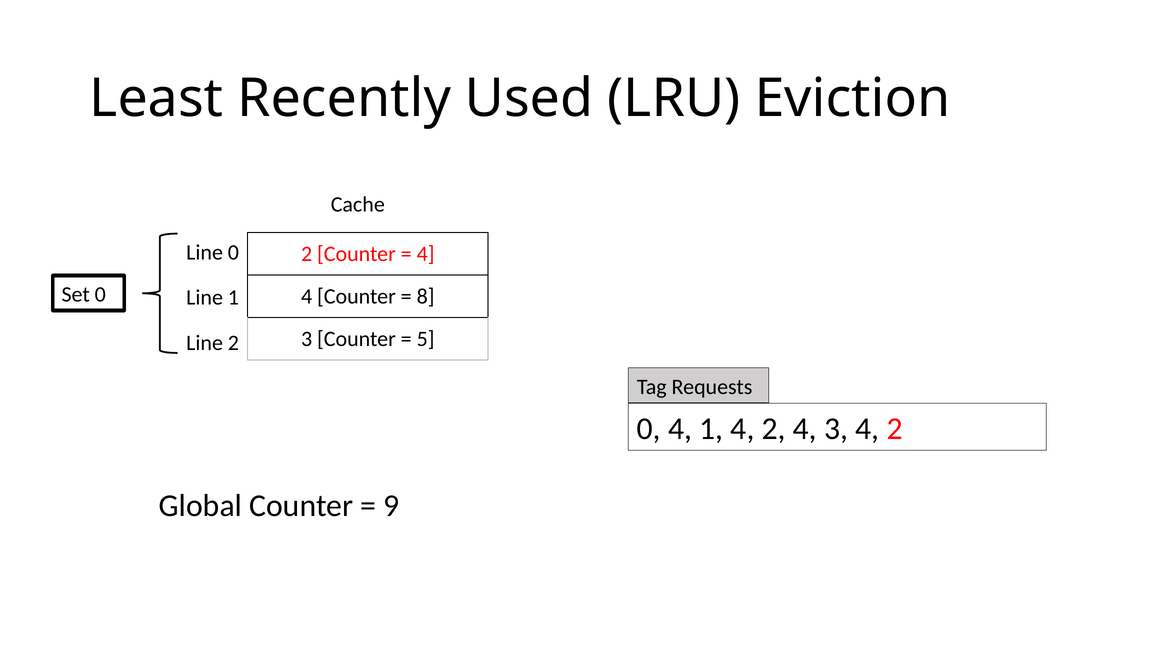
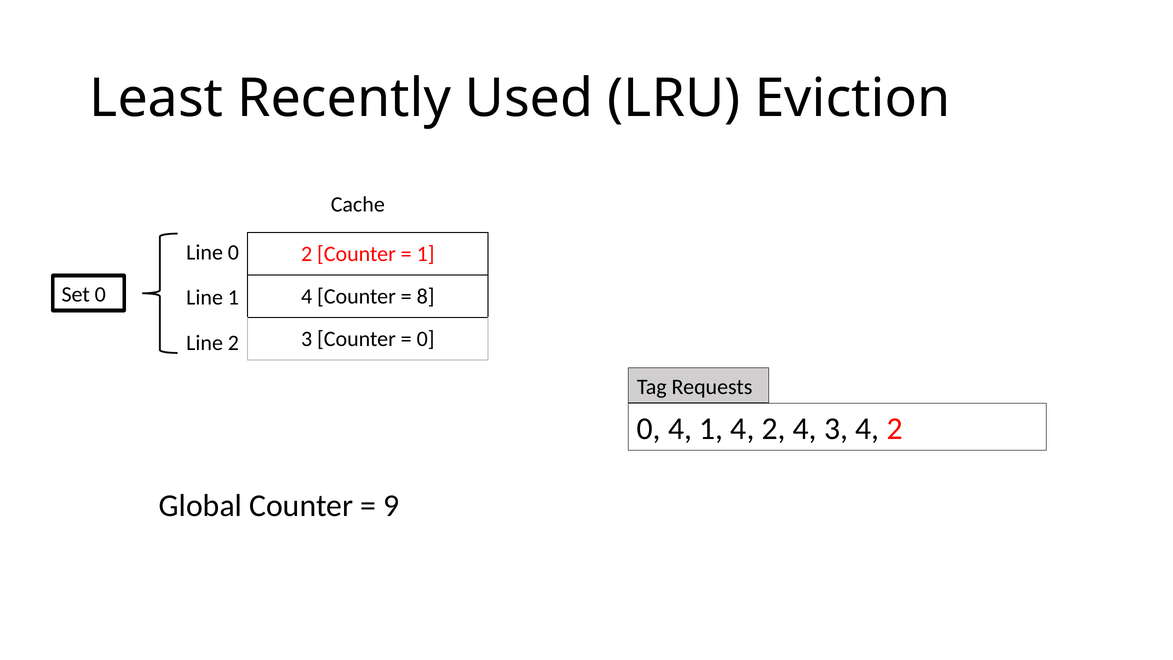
4 at (426, 254): 4 -> 1
5 at (426, 339): 5 -> 0
